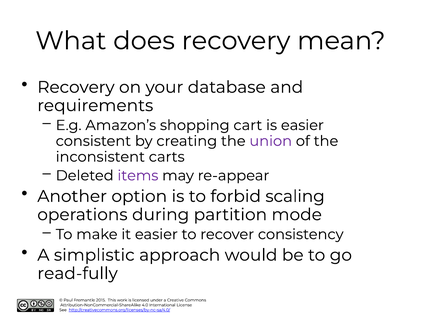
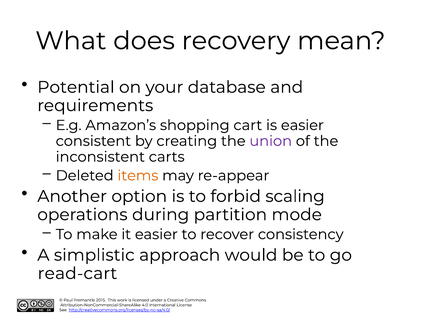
Recovery at (76, 87): Recovery -> Potential
items colour: purple -> orange
read-fully: read-fully -> read-cart
